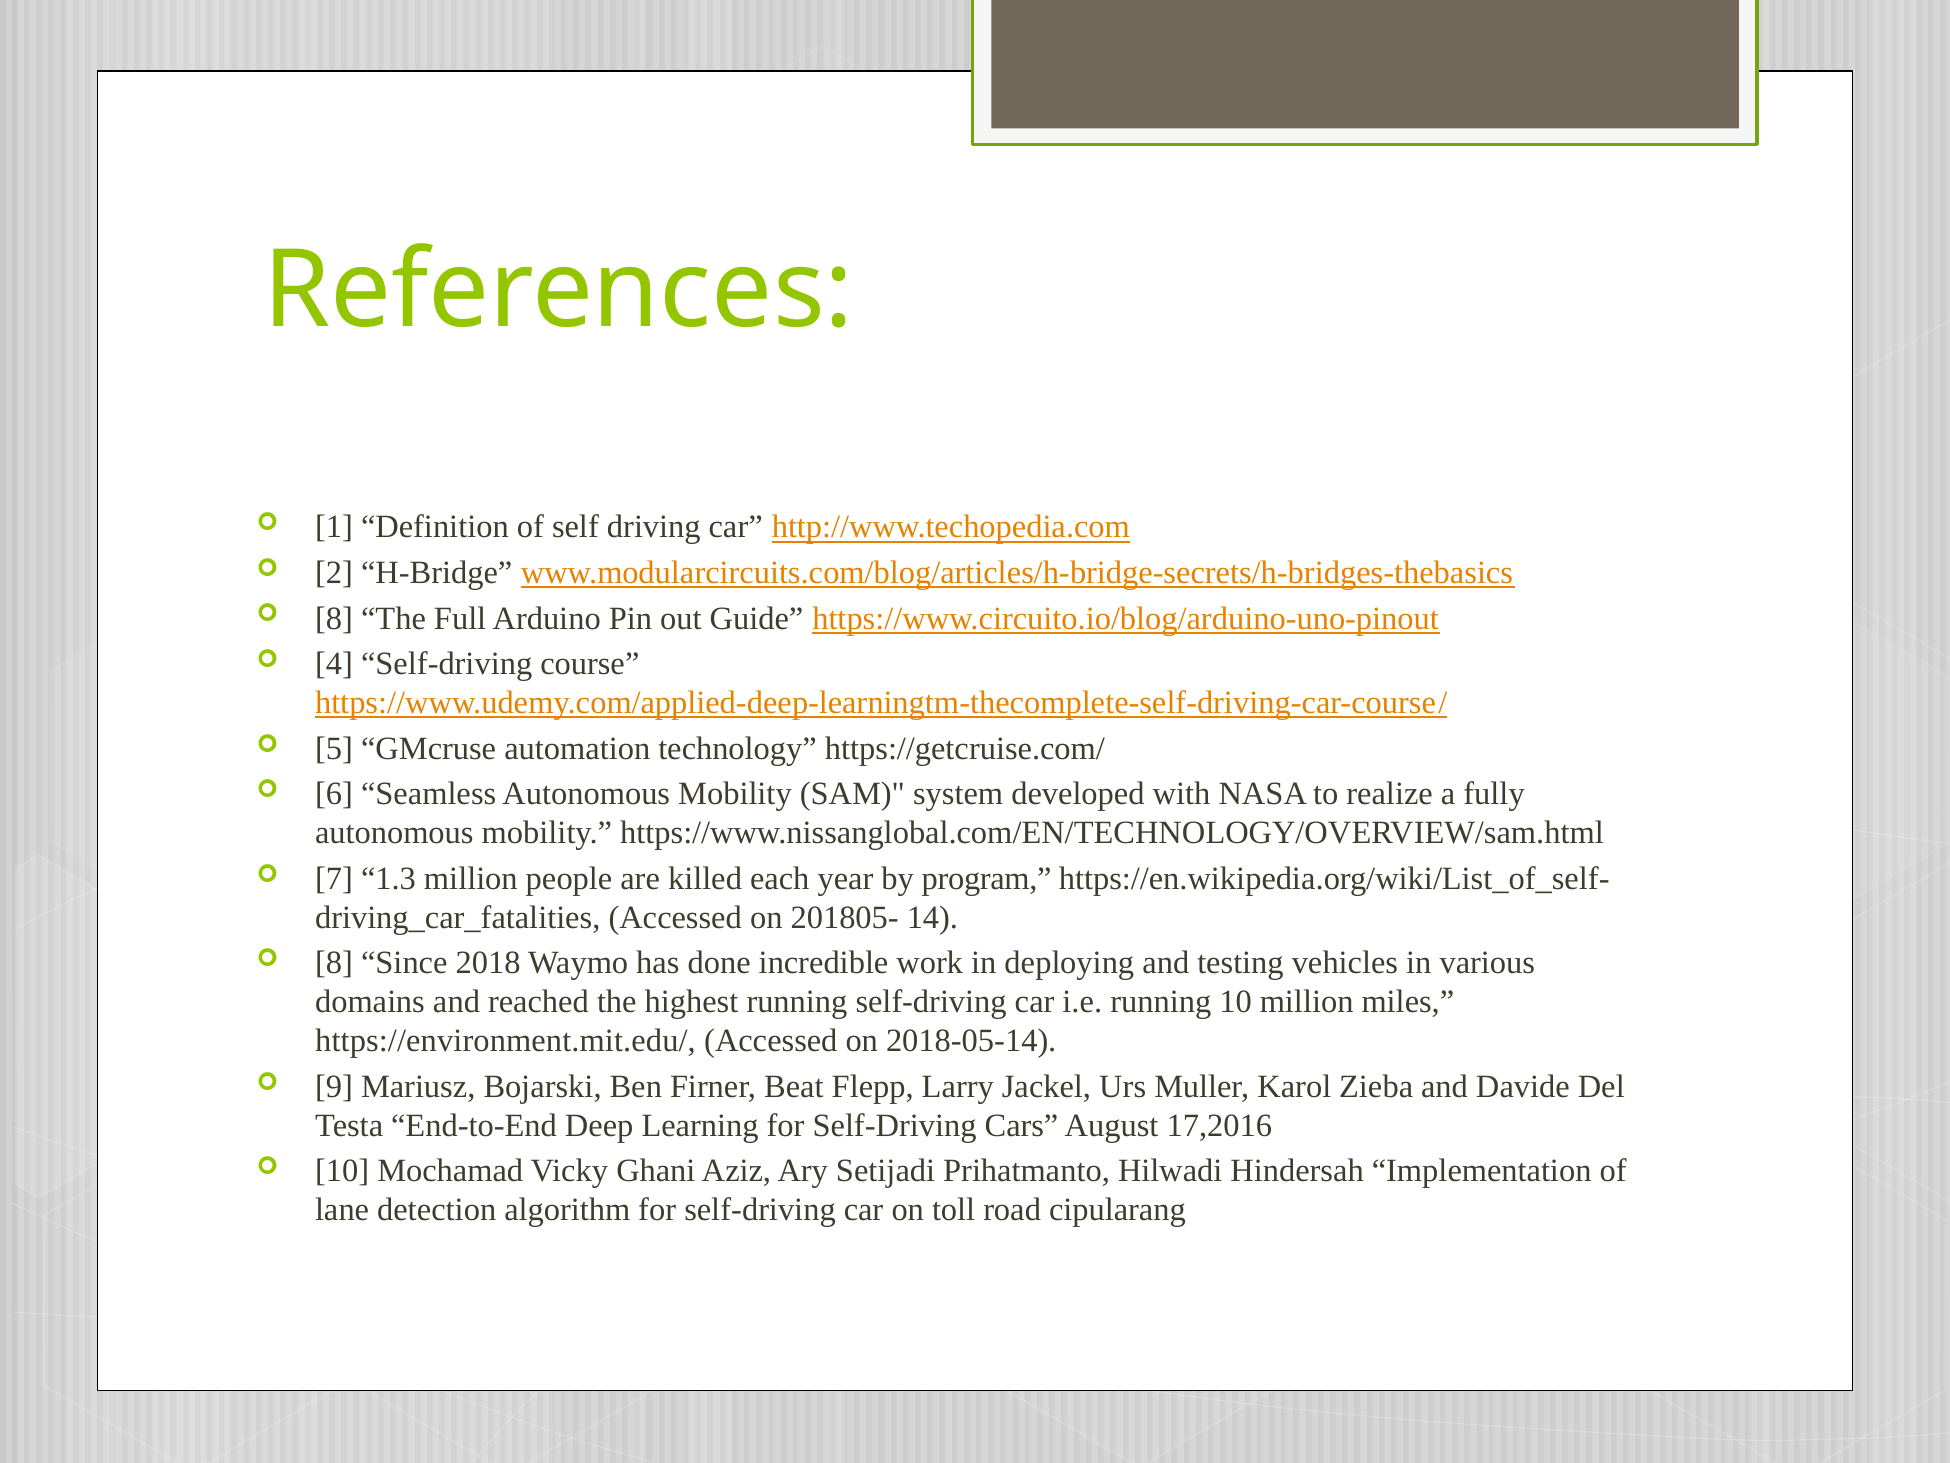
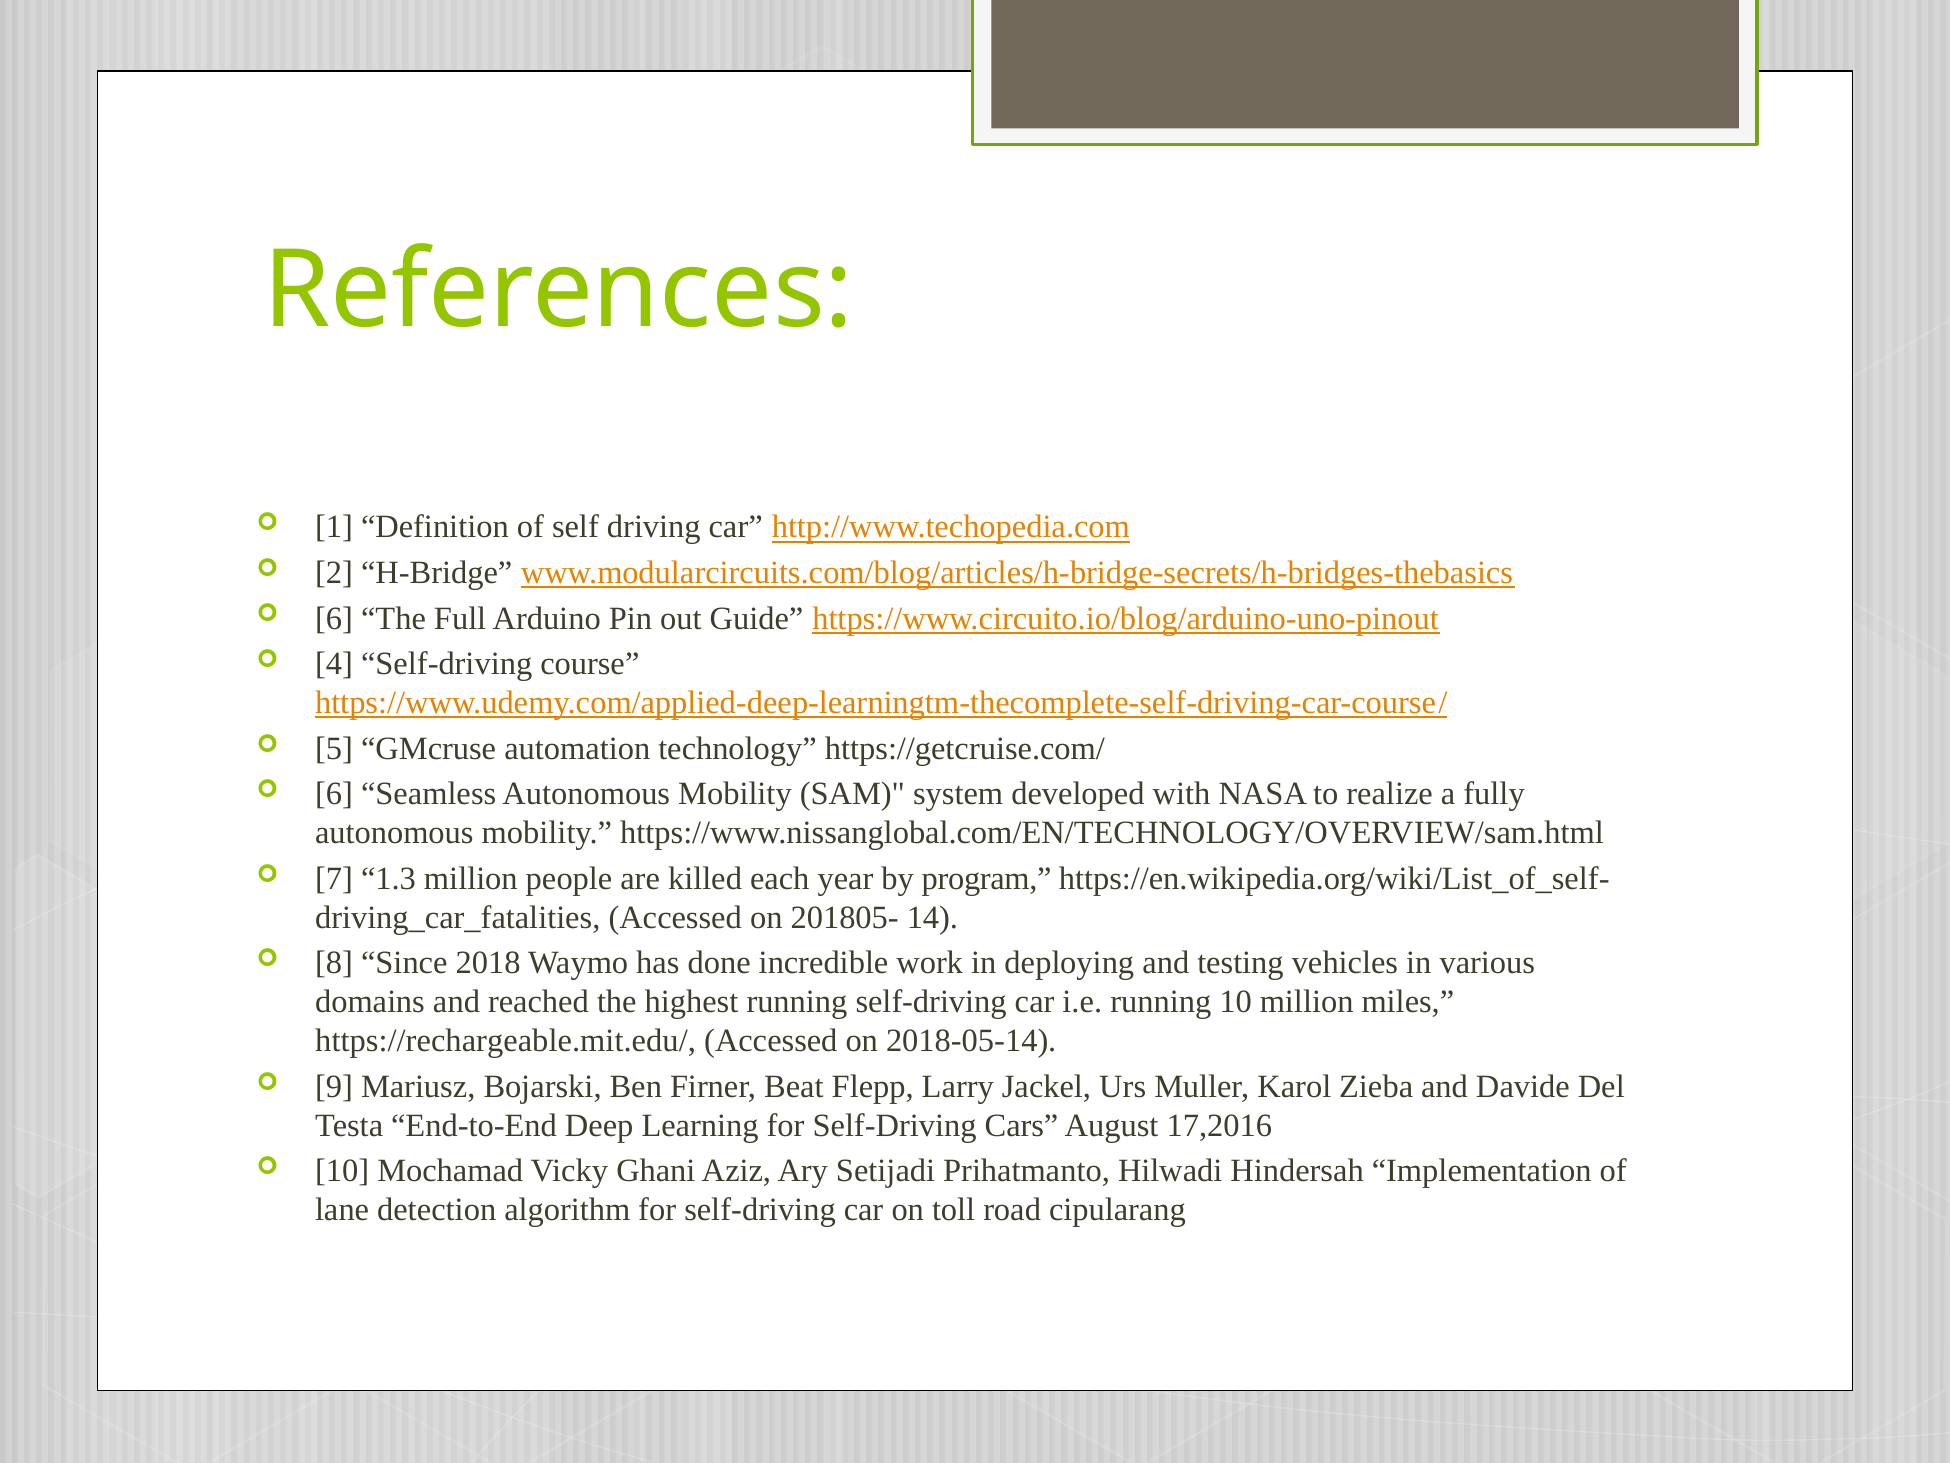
8 at (334, 618): 8 -> 6
https://environment.mit.edu/: https://environment.mit.edu/ -> https://rechargeable.mit.edu/
